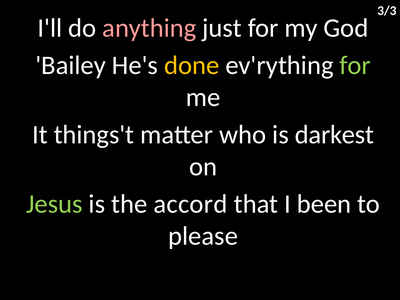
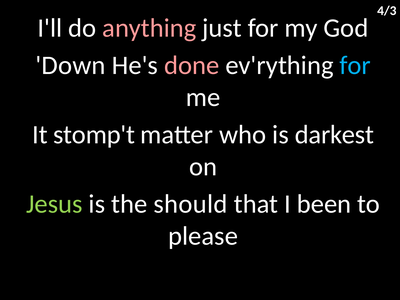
3/3: 3/3 -> 4/3
Bailey: Bailey -> Down
done colour: yellow -> pink
for at (355, 65) colour: light green -> light blue
things't: things't -> stomp't
accord: accord -> should
